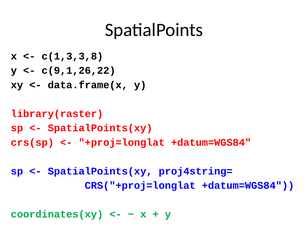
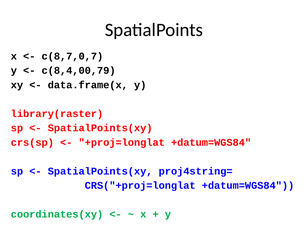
c(1,3,3,8: c(1,3,3,8 -> c(8,7,0,7
c(9,1,26,22: c(9,1,26,22 -> c(8,4,00,79
